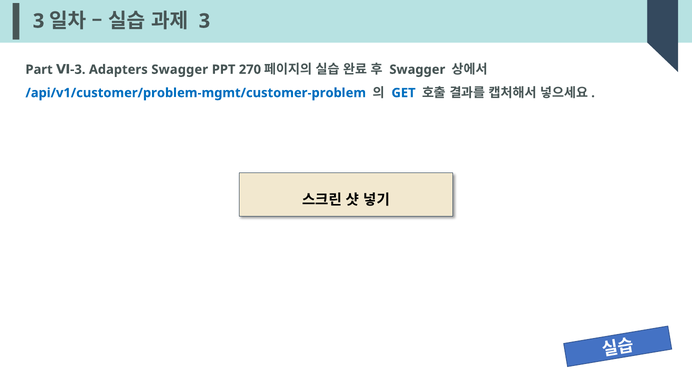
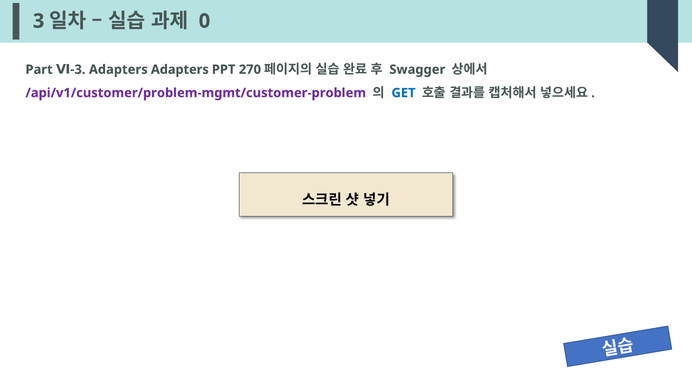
3 at (204, 21): 3 -> 0
Adapters Swagger: Swagger -> Adapters
/api/v1/customer/problem-mgmt/customer-problem colour: blue -> purple
